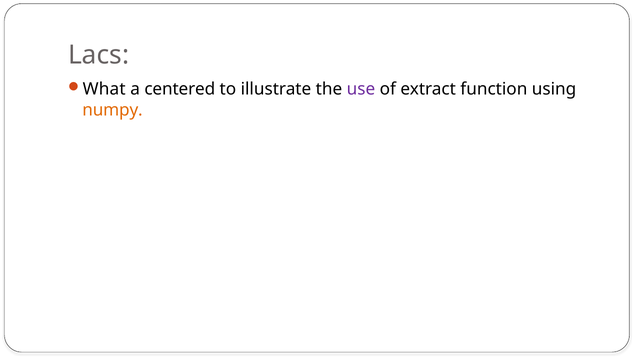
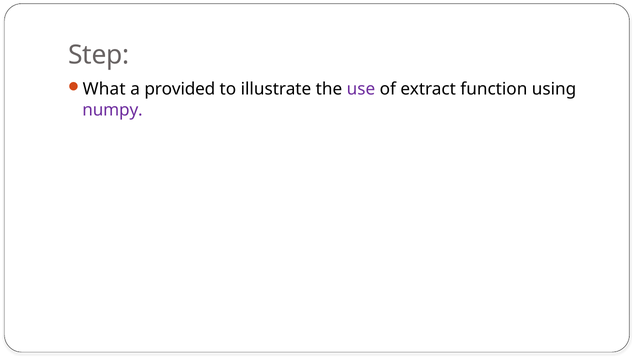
Lacs: Lacs -> Step
centered: centered -> provided
numpy colour: orange -> purple
